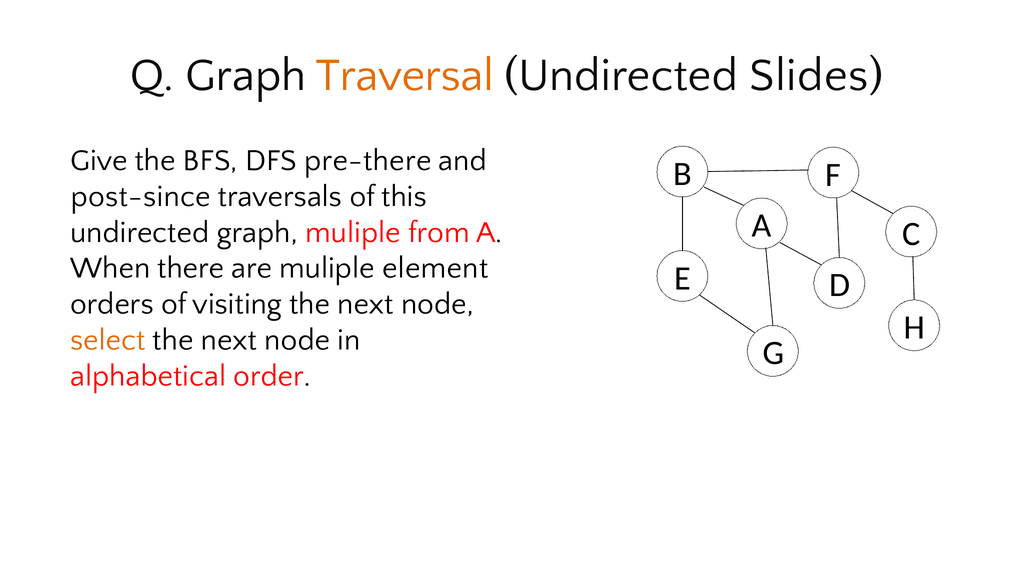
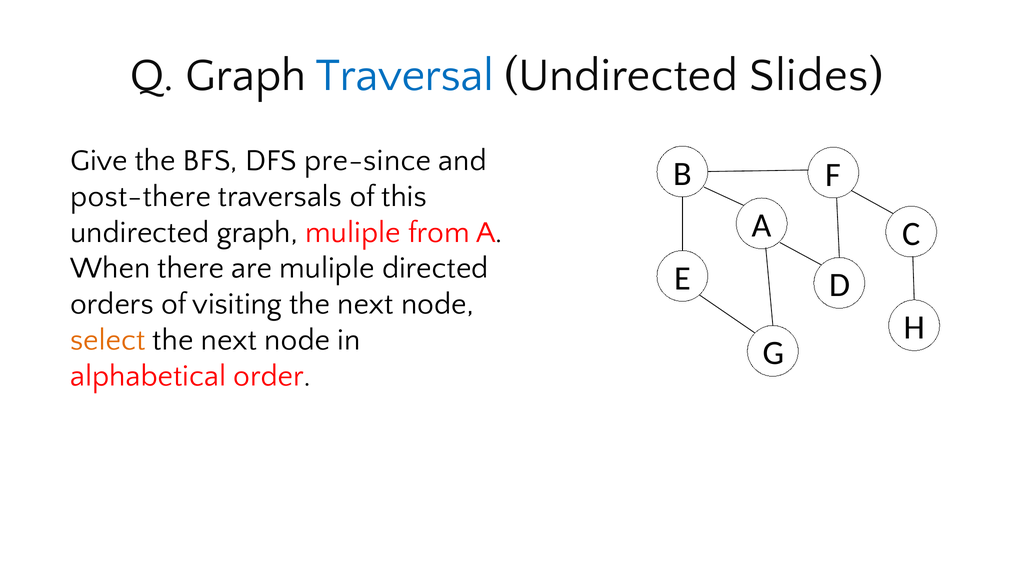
Traversal colour: orange -> blue
pre-there: pre-there -> pre-since
post-since: post-since -> post-there
element: element -> directed
